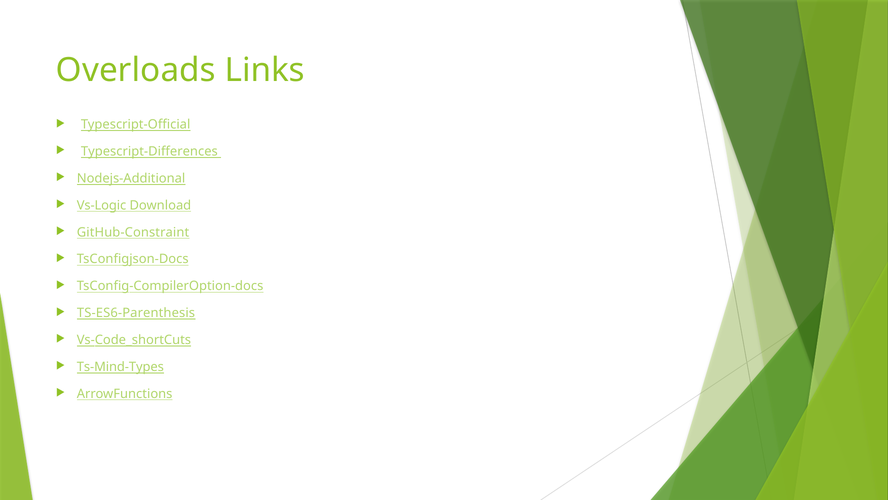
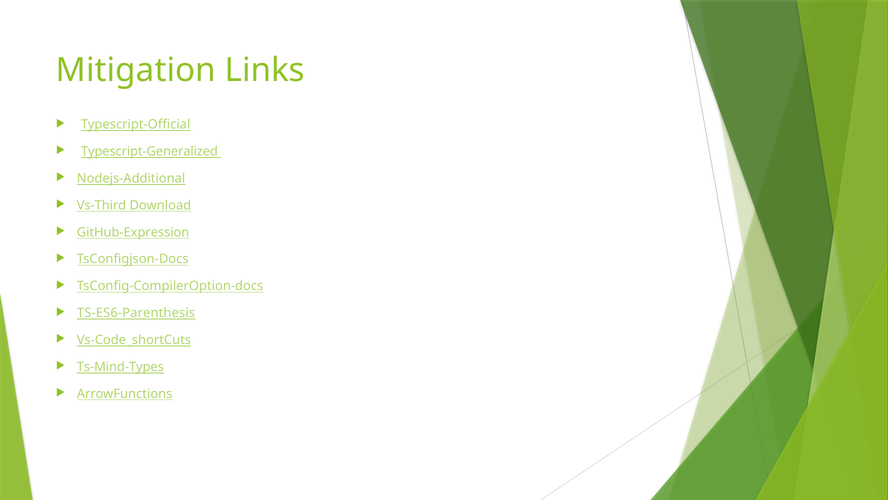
Overloads: Overloads -> Mitigation
Typescript-Differences: Typescript-Differences -> Typescript-Generalized
Vs-Logic: Vs-Logic -> Vs-Third
GitHub-Constraint: GitHub-Constraint -> GitHub-Expression
